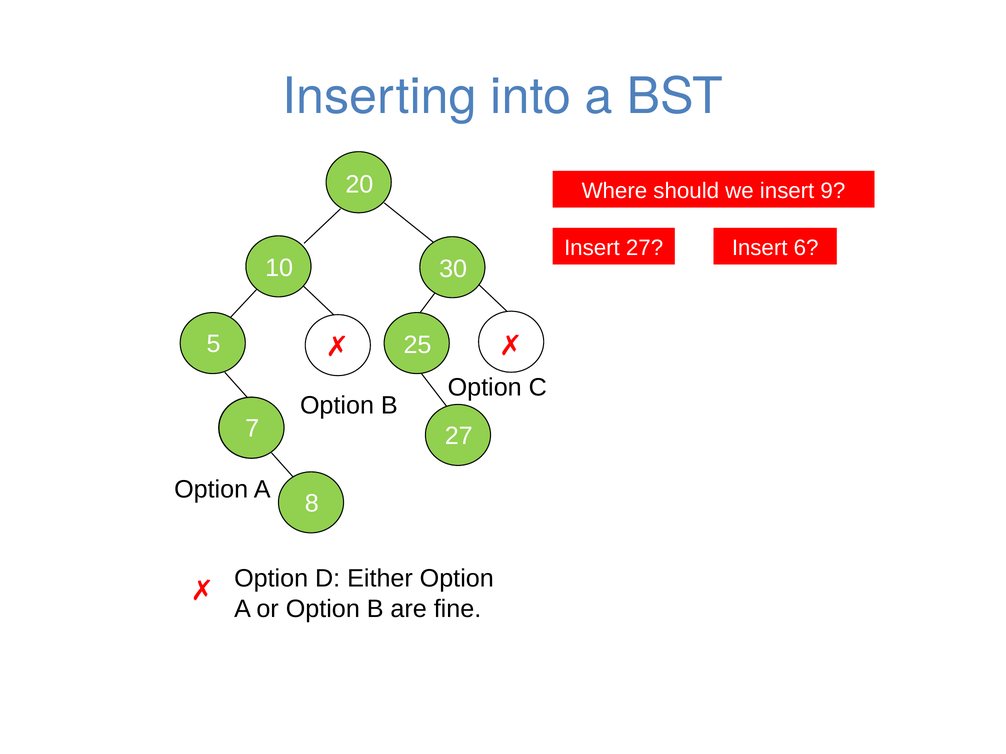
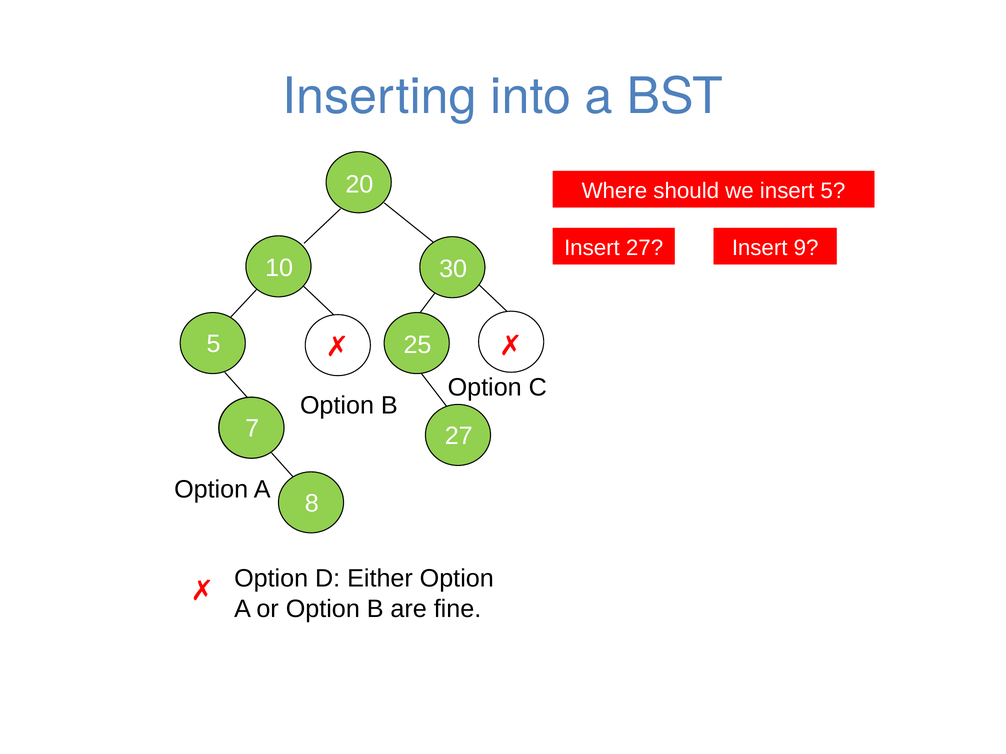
insert 9: 9 -> 5
6: 6 -> 9
